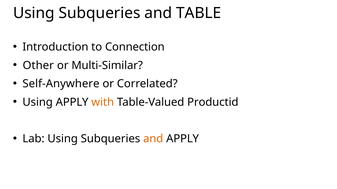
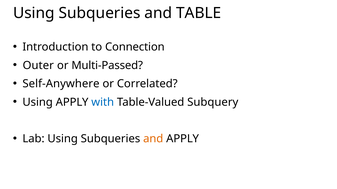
Other: Other -> Outer
Multi-Similar: Multi-Similar -> Multi-Passed
with colour: orange -> blue
Productid: Productid -> Subquery
